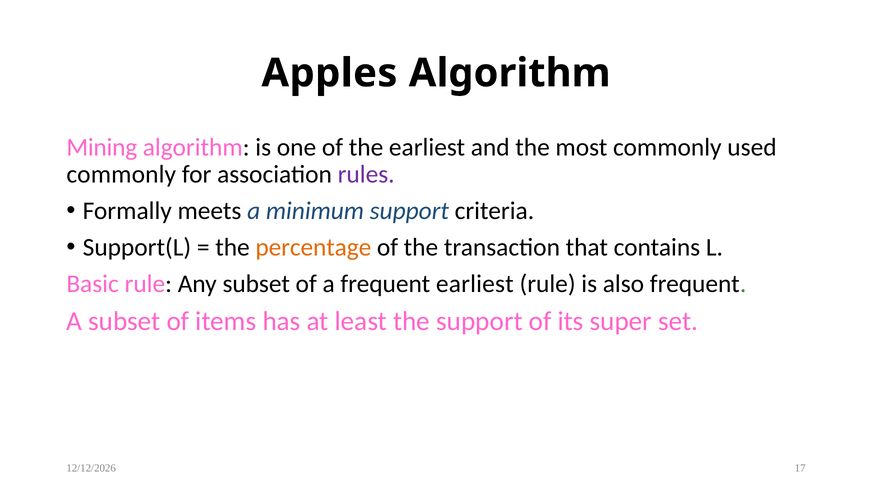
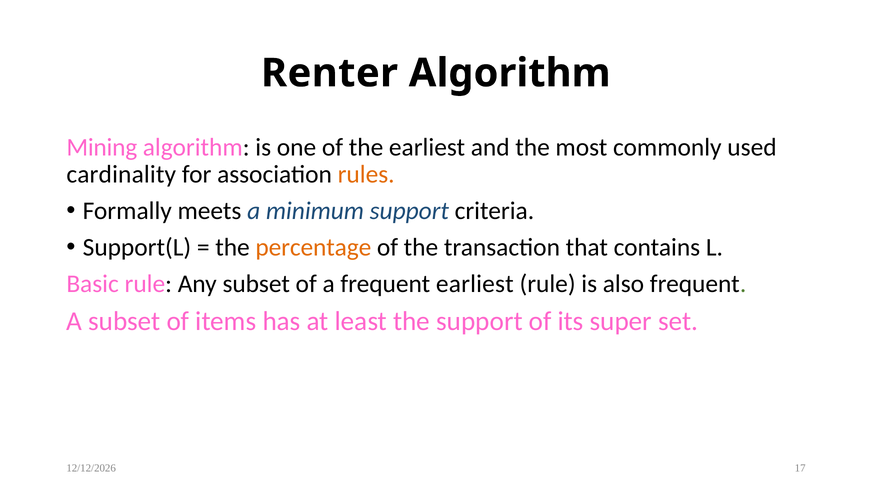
Apples: Apples -> Renter
commonly at (121, 175): commonly -> cardinality
rules colour: purple -> orange
